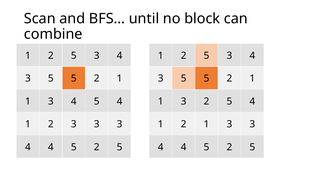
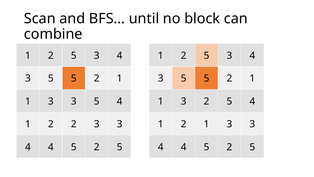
4 at (74, 101): 4 -> 3
2 3: 3 -> 2
